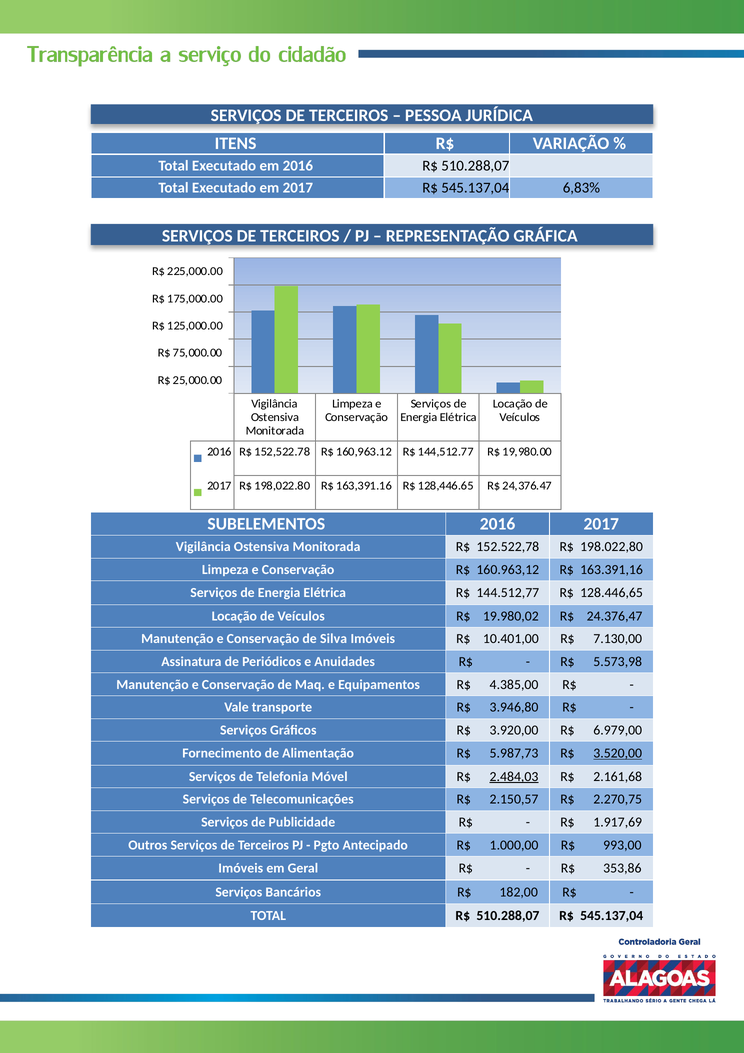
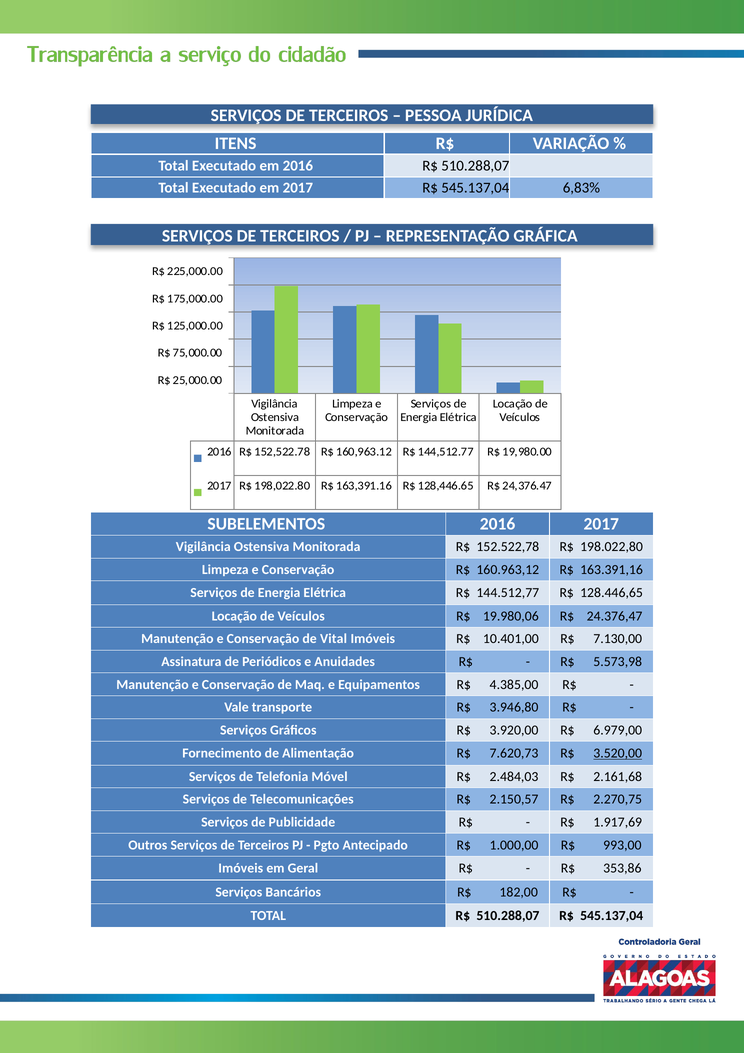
19.980,02: 19.980,02 -> 19.980,06
Silva: Silva -> Vital
5.987,73: 5.987,73 -> 7.620,73
2.484,03 underline: present -> none
